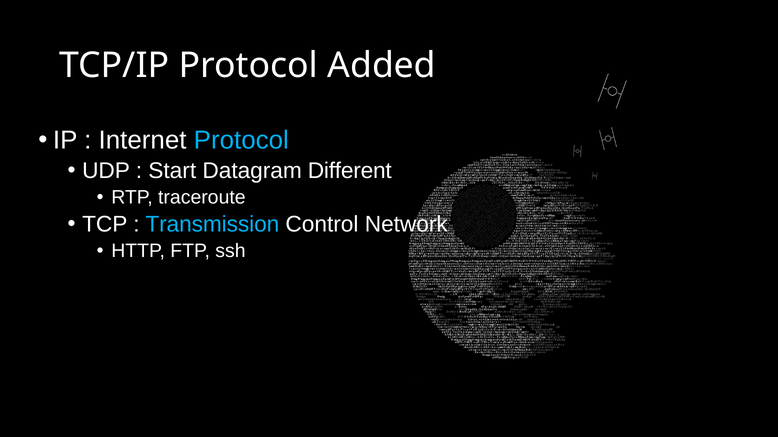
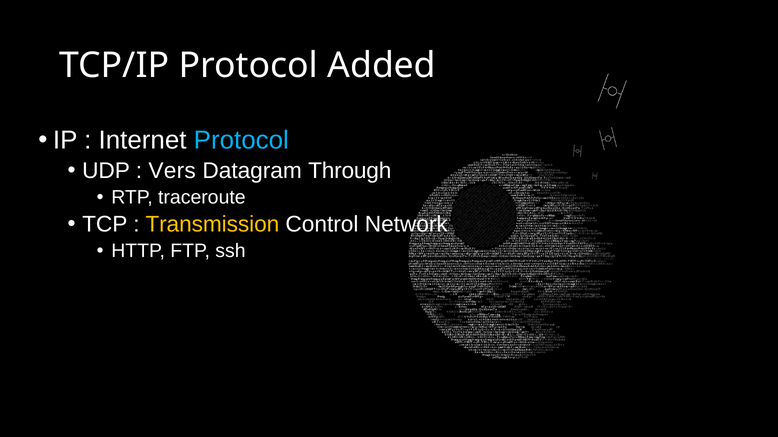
Start: Start -> Vers
Different: Different -> Through
Transmission colour: light blue -> yellow
